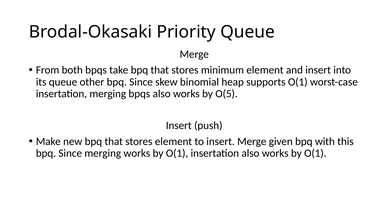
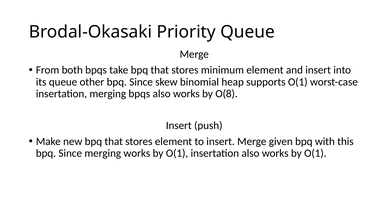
O(5: O(5 -> O(8
